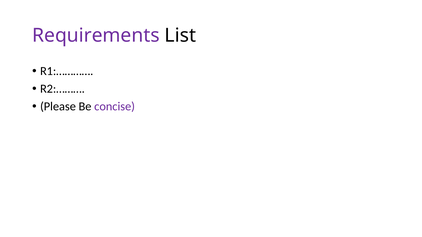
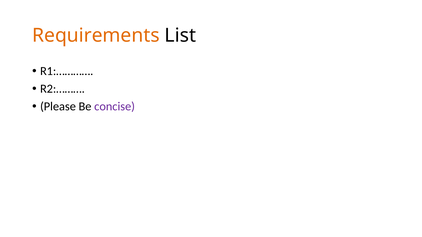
Requirements colour: purple -> orange
